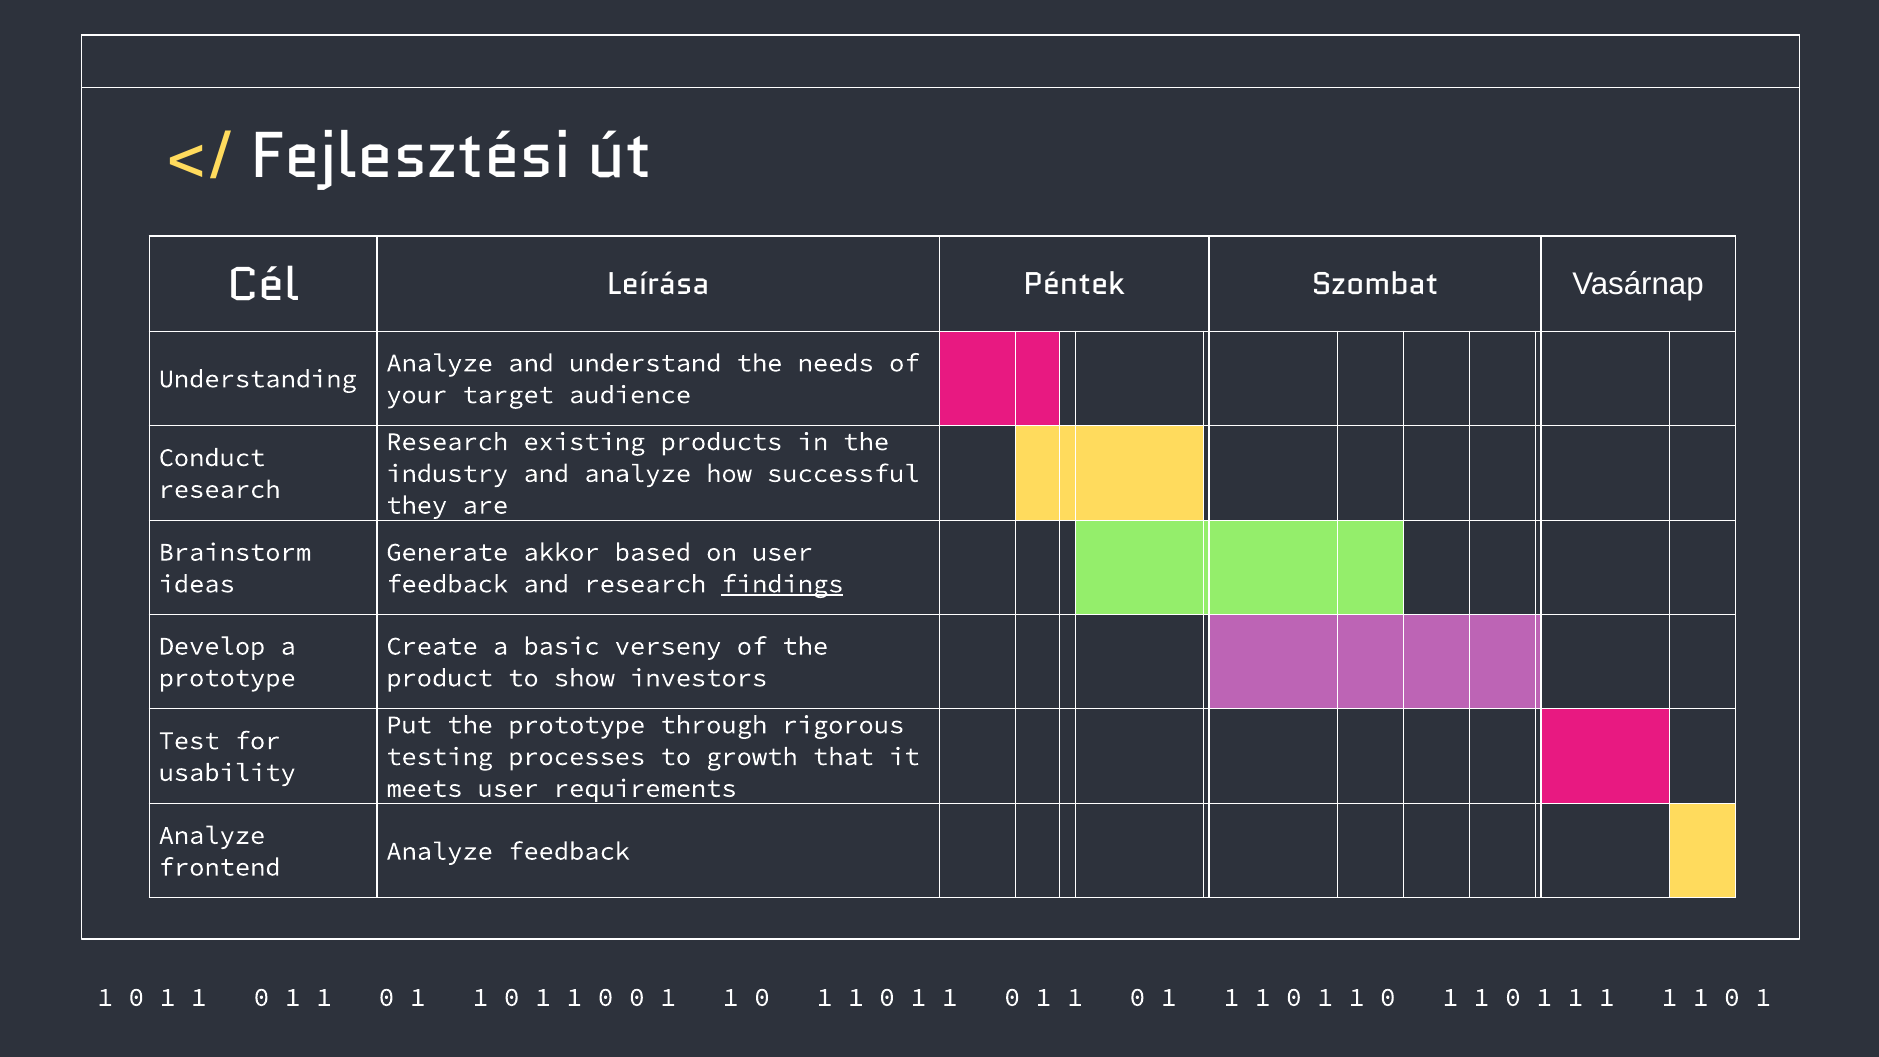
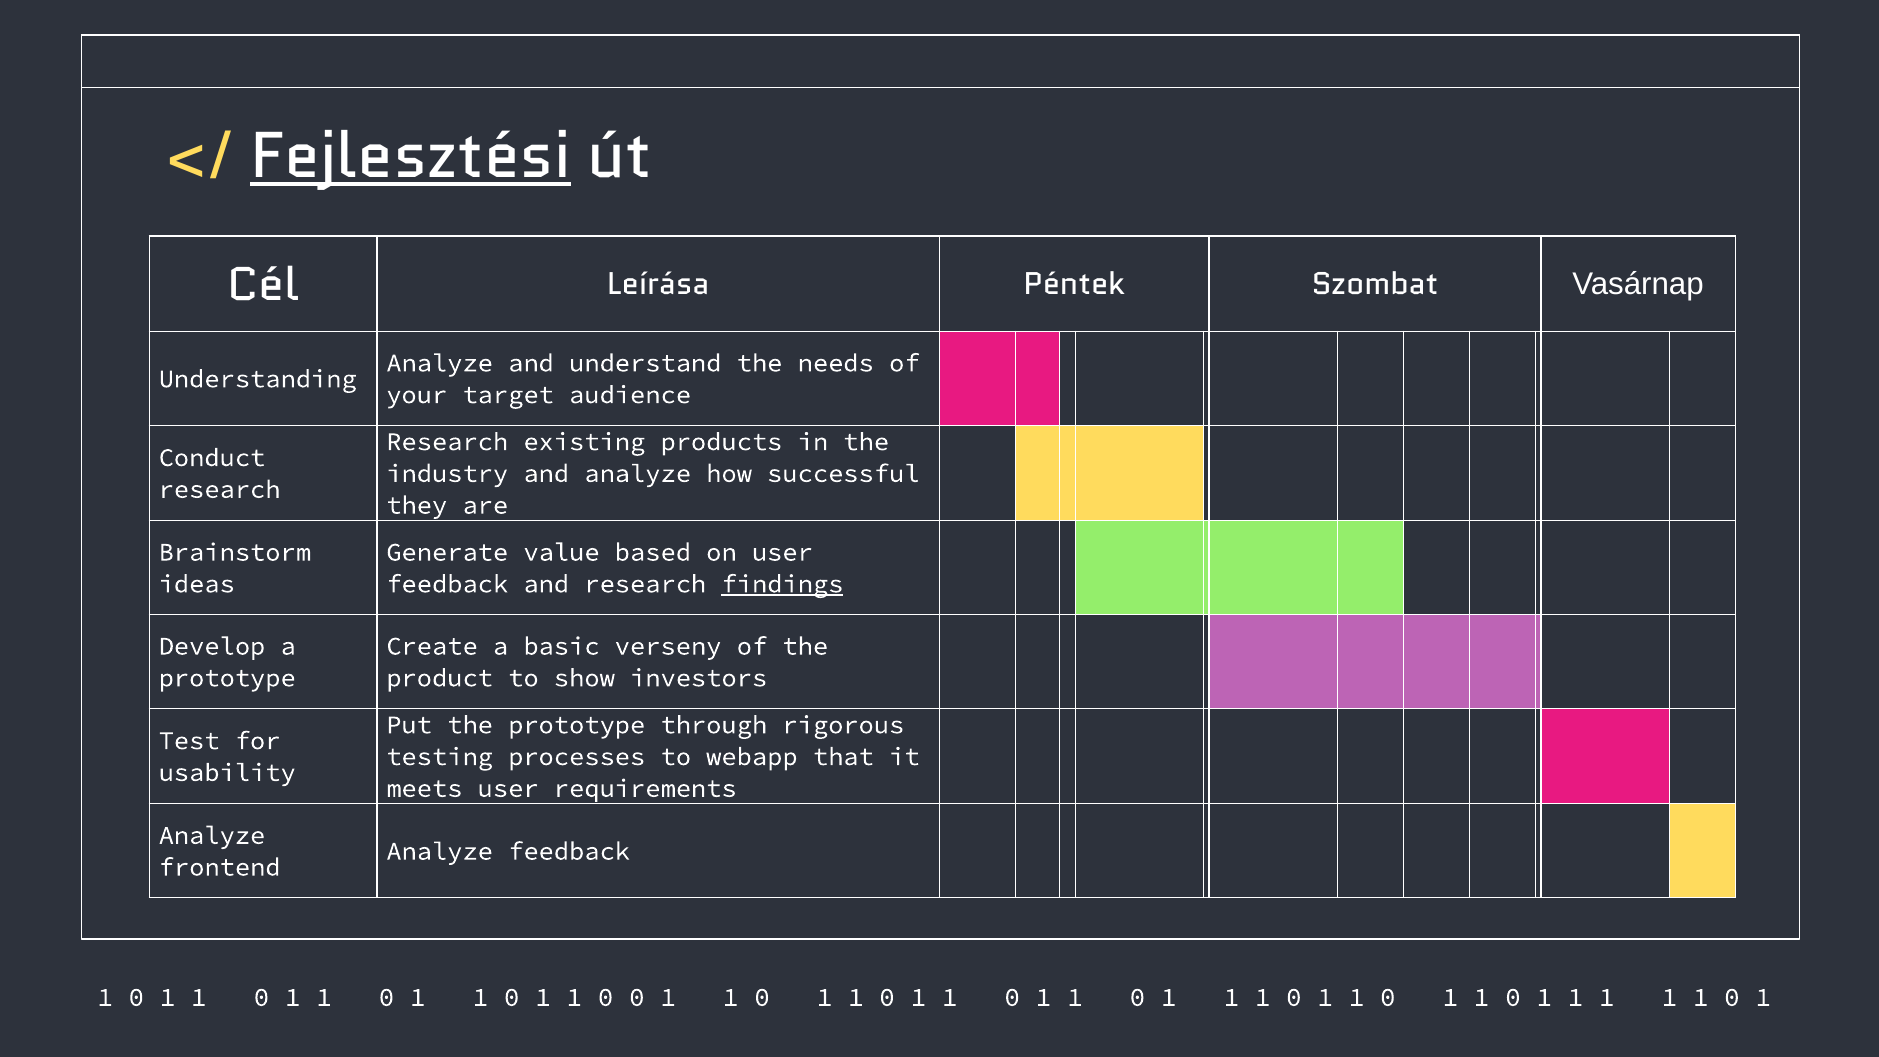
Fejlesztési underline: none -> present
akkor: akkor -> value
growth: growth -> webapp
